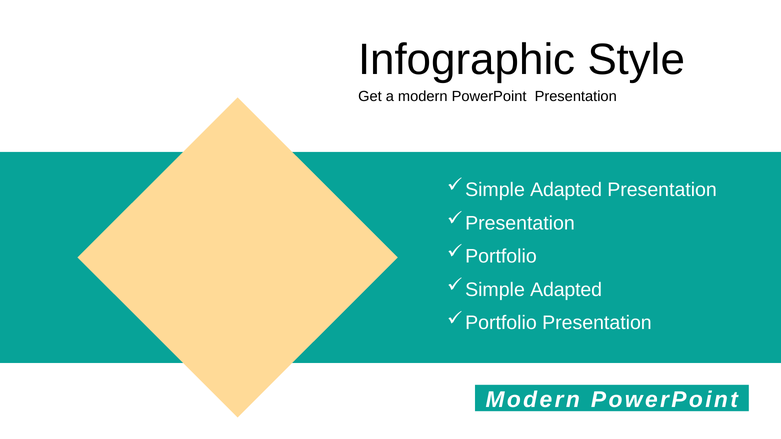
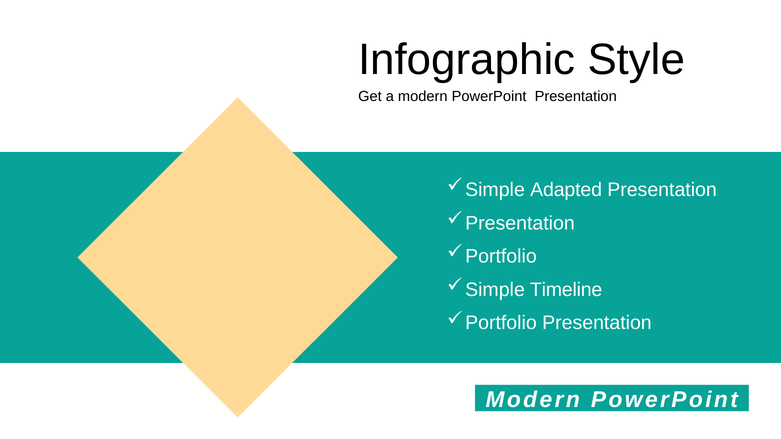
Adapted at (566, 290): Adapted -> Timeline
